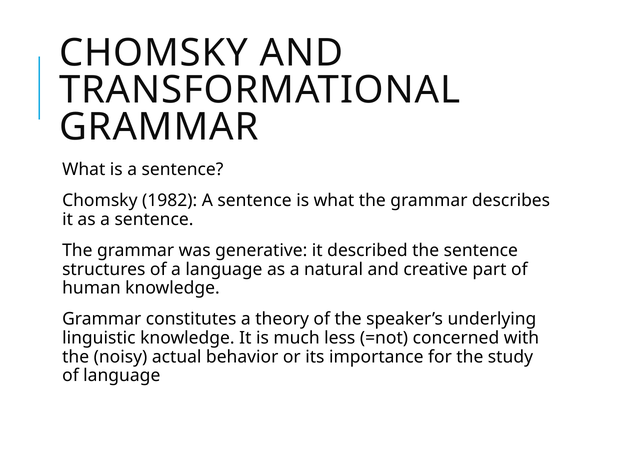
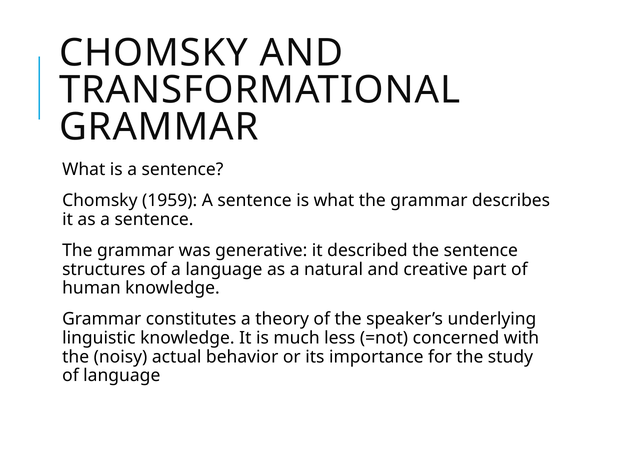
1982: 1982 -> 1959
